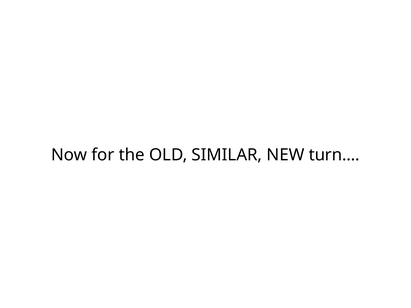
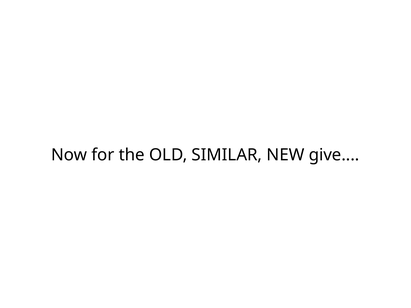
turn: turn -> give
